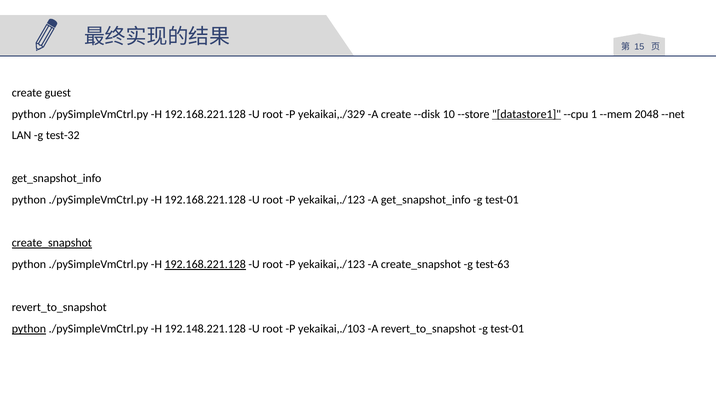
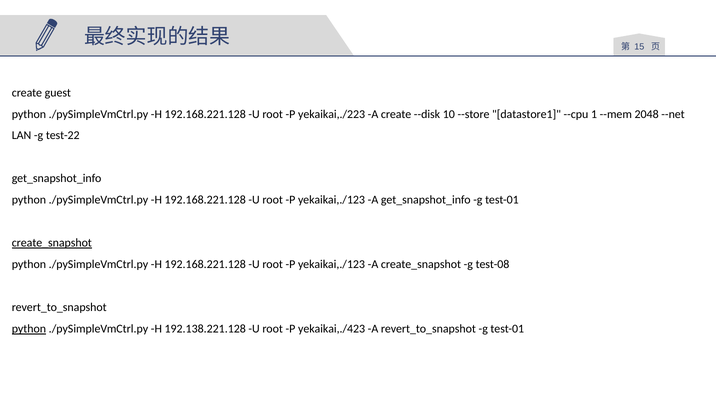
yekaikai,./329: yekaikai,./329 -> yekaikai,./223
datastore1 underline: present -> none
test-32: test-32 -> test-22
192.168.221.128 at (205, 264) underline: present -> none
test-63: test-63 -> test-08
192.148.221.128: 192.148.221.128 -> 192.138.221.128
yekaikai,./103: yekaikai,./103 -> yekaikai,./423
